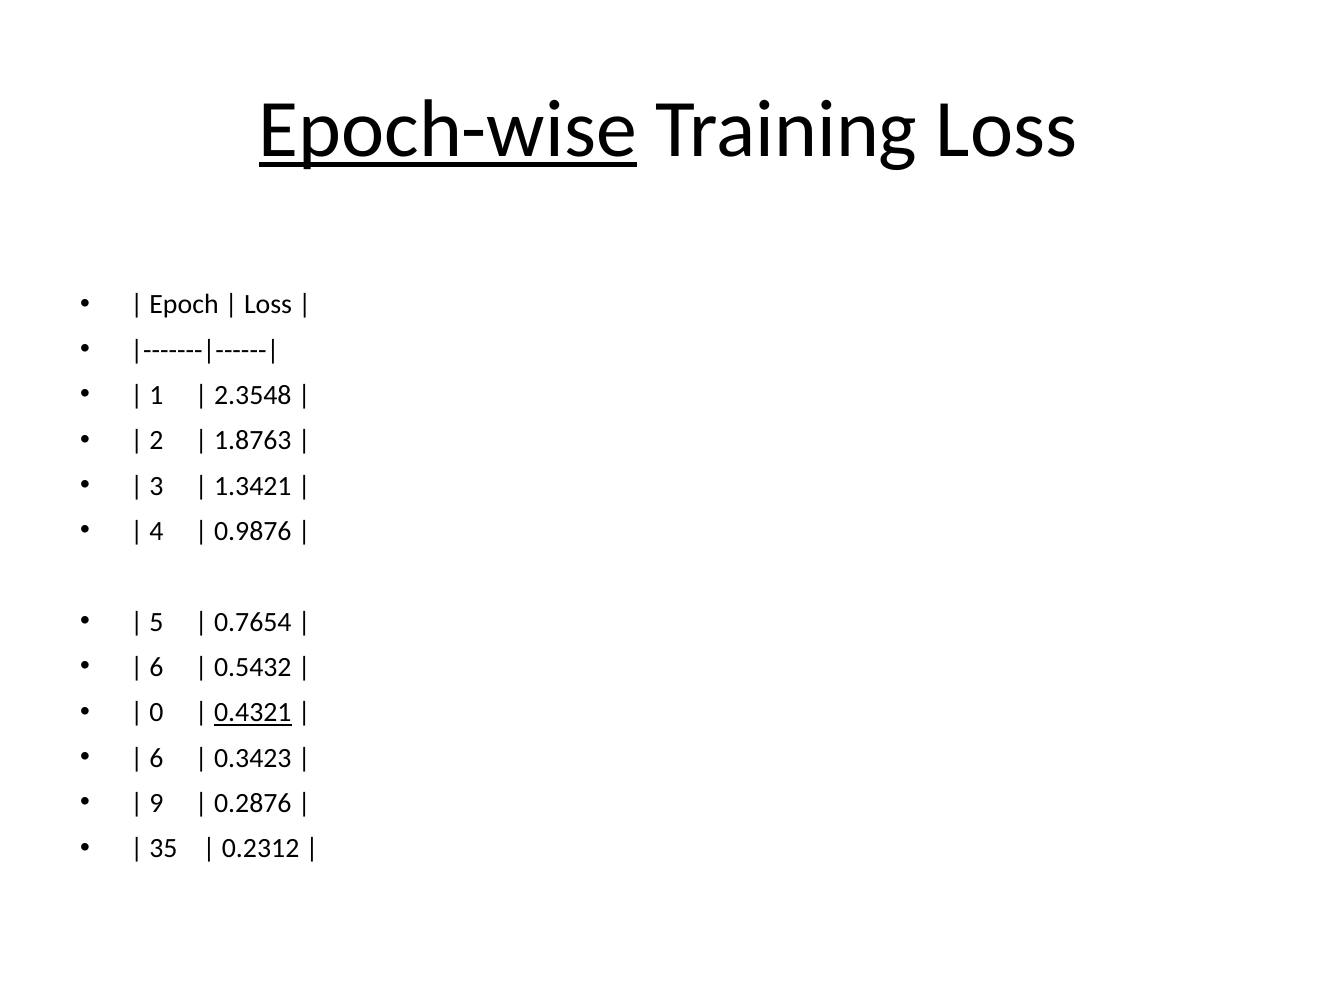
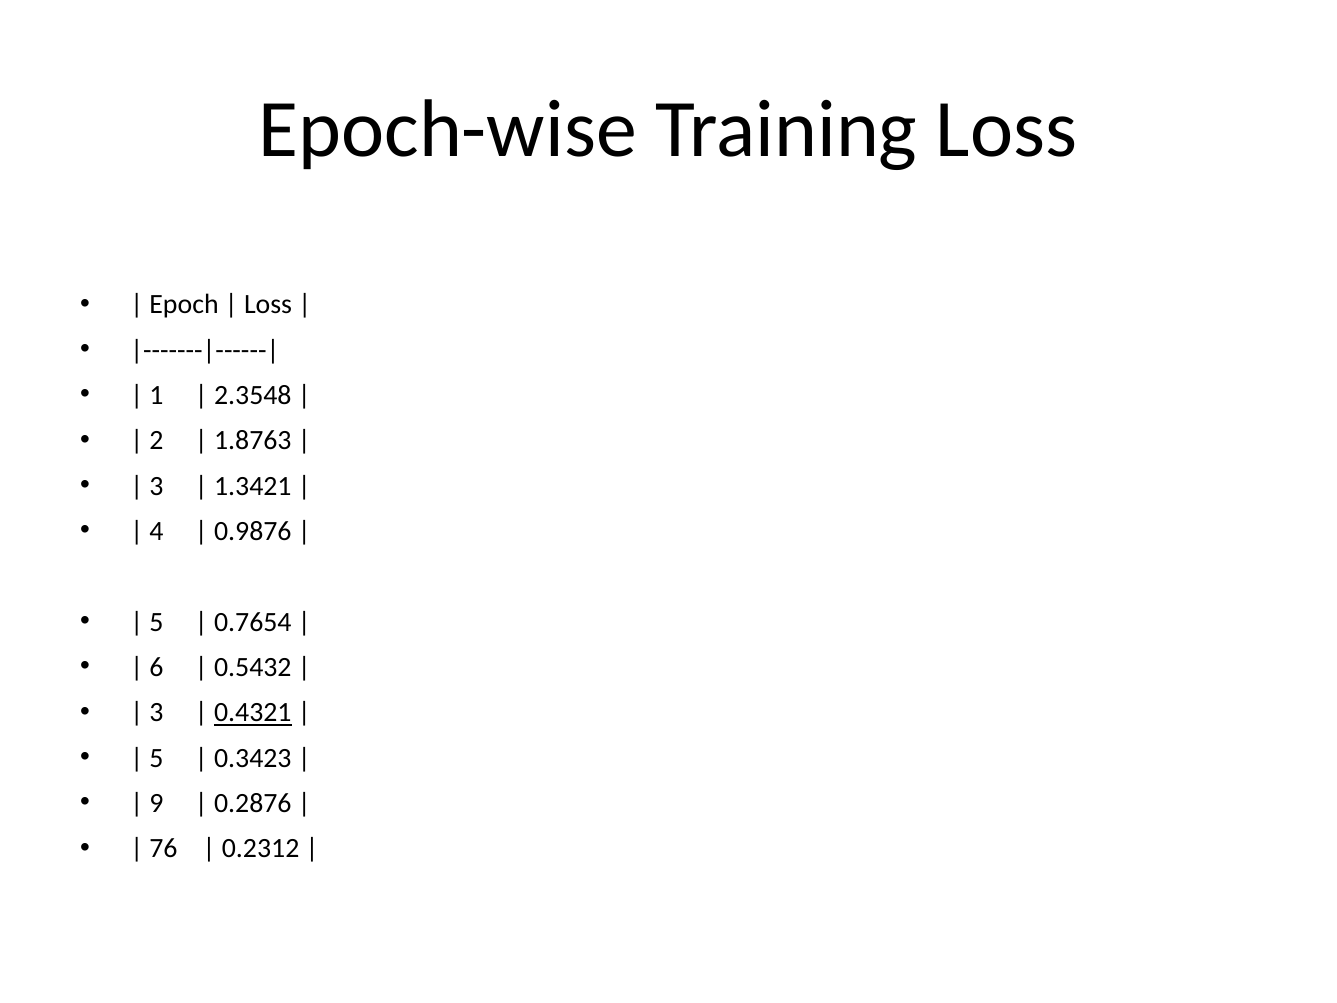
Epoch-wise underline: present -> none
0 at (156, 713): 0 -> 3
6 at (156, 758): 6 -> 5
35: 35 -> 76
